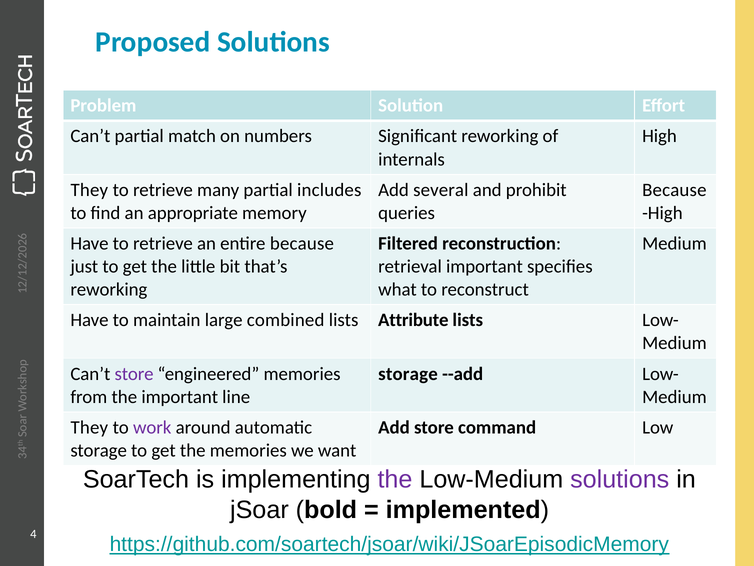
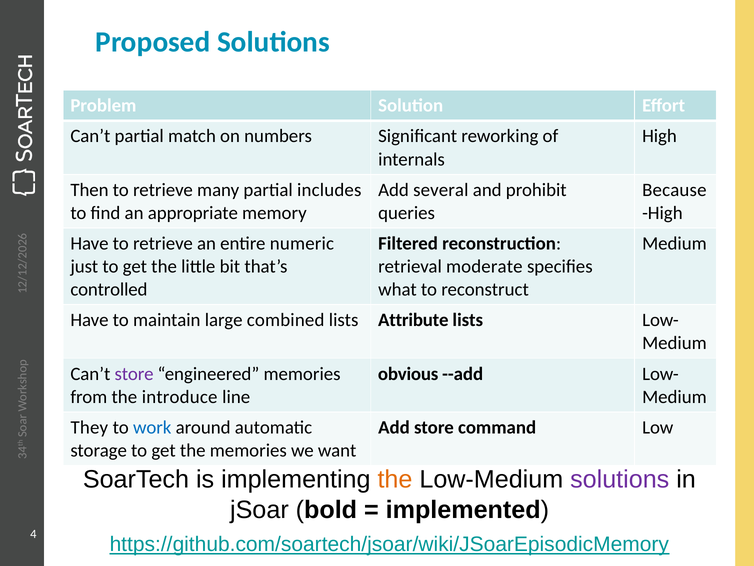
They at (89, 190): They -> Then
entire because: because -> numeric
retrieval important: important -> moderate
reworking at (109, 289): reworking -> controlled
storage at (408, 373): storage -> obvious
the important: important -> introduce
work colour: purple -> blue
the at (395, 479) colour: purple -> orange
